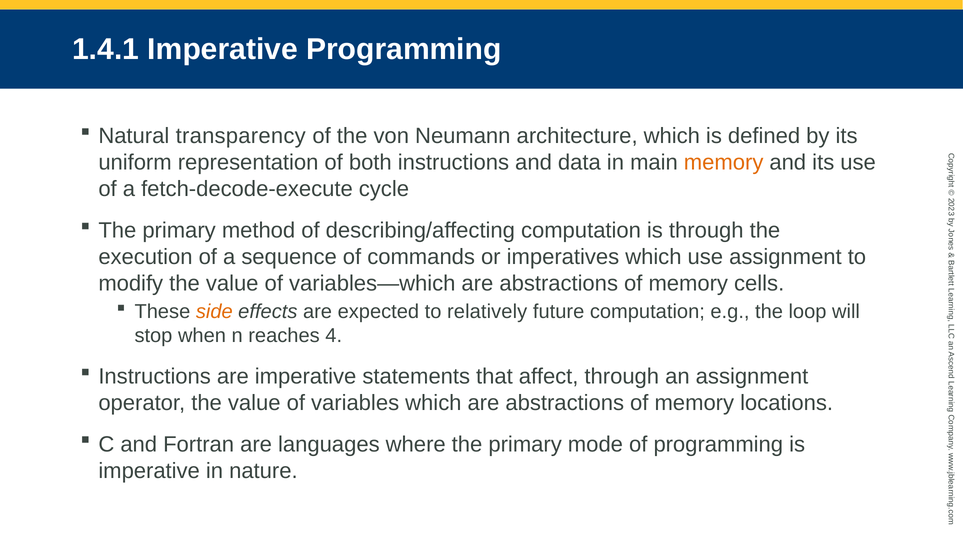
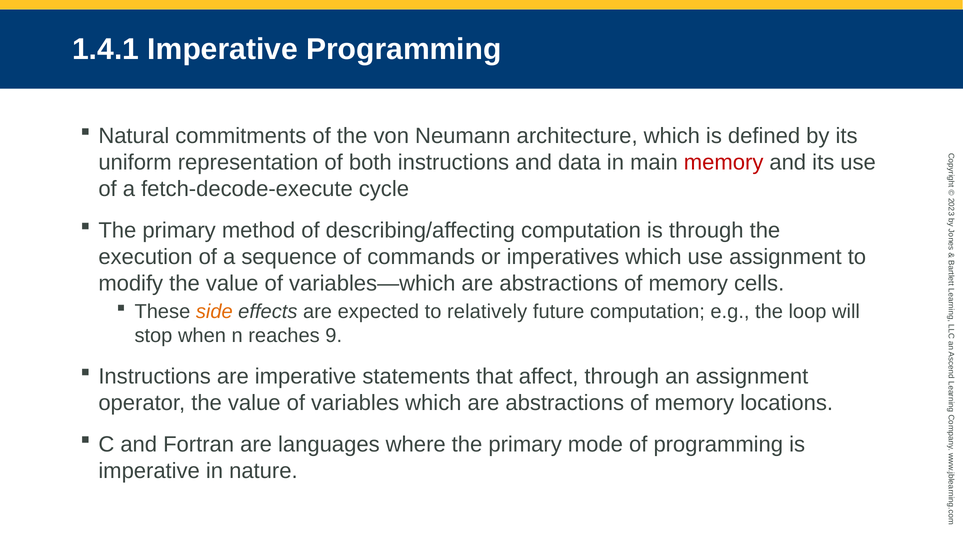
transparency: transparency -> commitments
memory at (724, 163) colour: orange -> red
4: 4 -> 9
